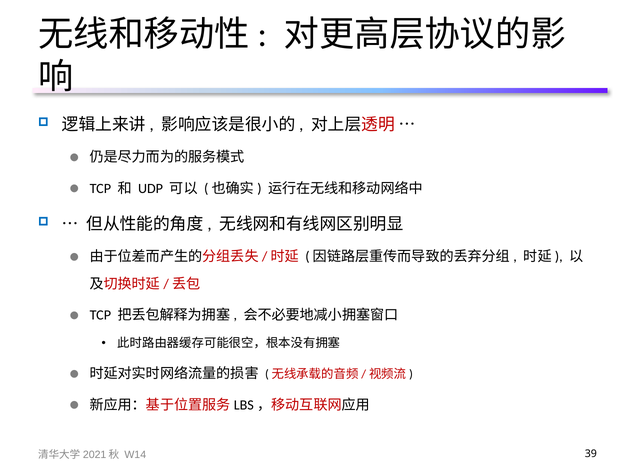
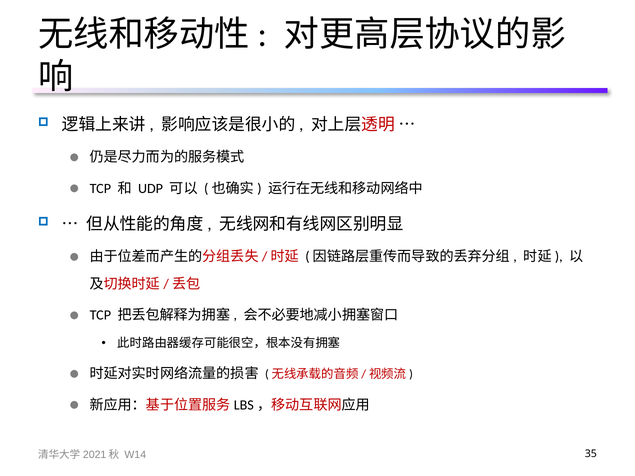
39: 39 -> 35
